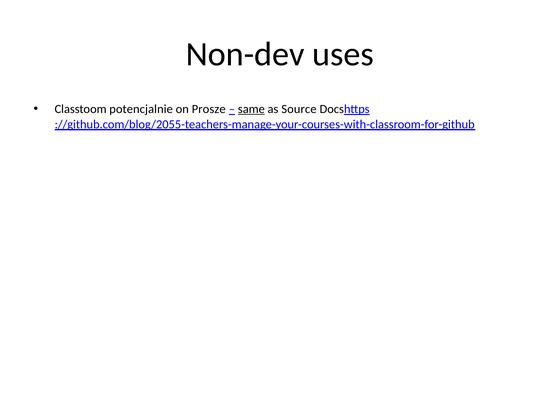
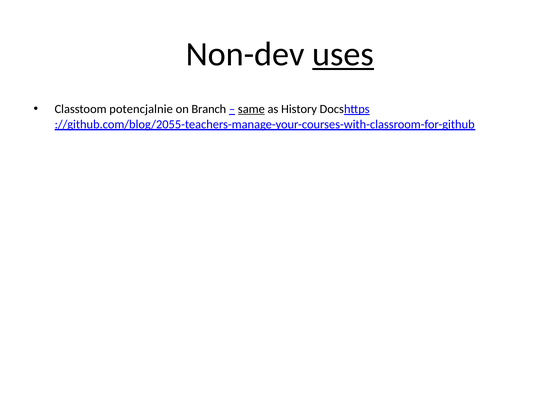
uses underline: none -> present
Prosze: Prosze -> Branch
Source: Source -> History
